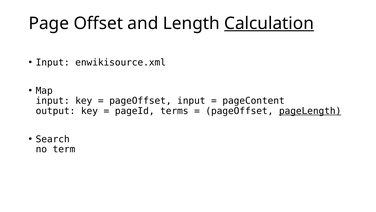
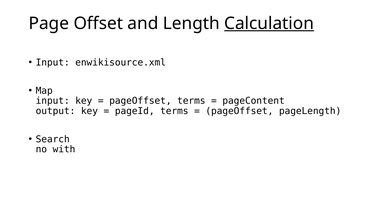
pageOffset input: input -> terms
pageLength underline: present -> none
term: term -> with
